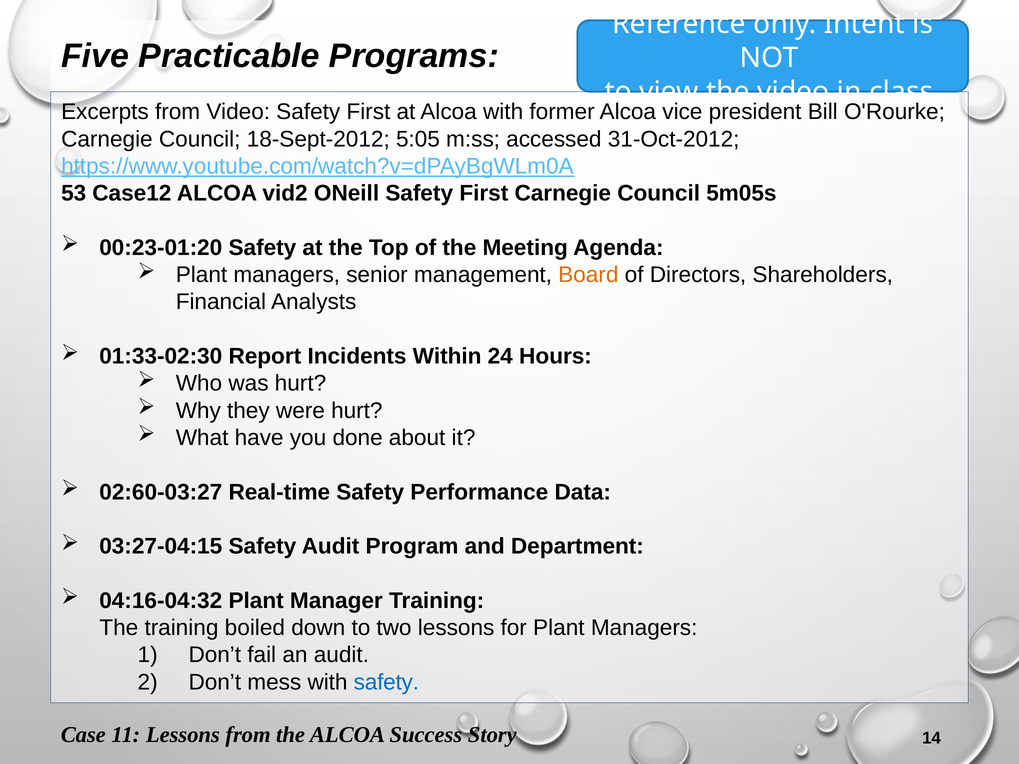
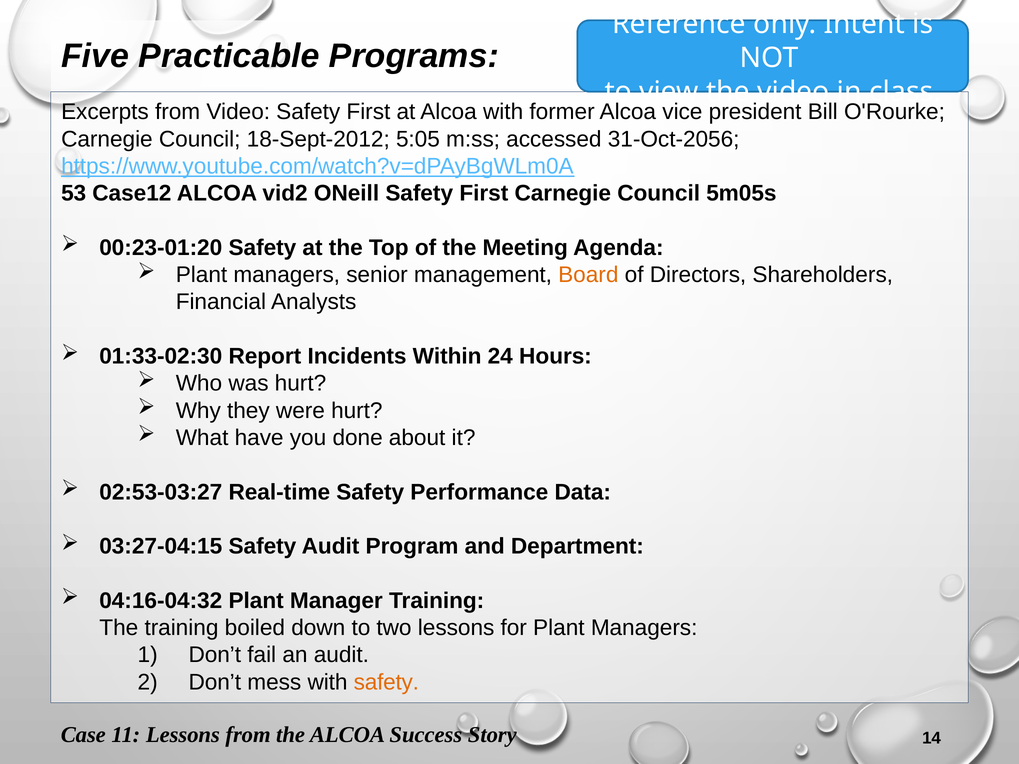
31-Oct-2012: 31-Oct-2012 -> 31-Oct-2056
02:60-03:27: 02:60-03:27 -> 02:53-03:27
safety at (386, 682) colour: blue -> orange
